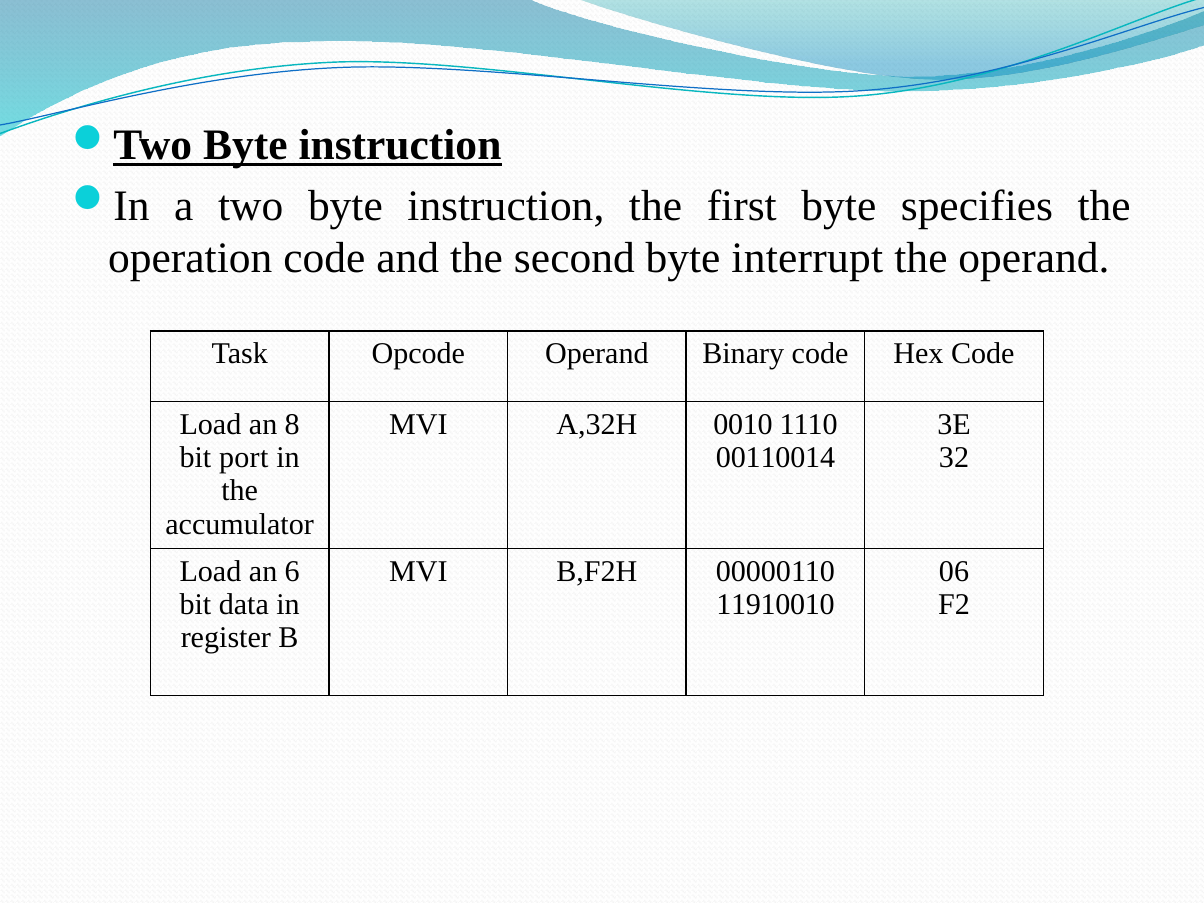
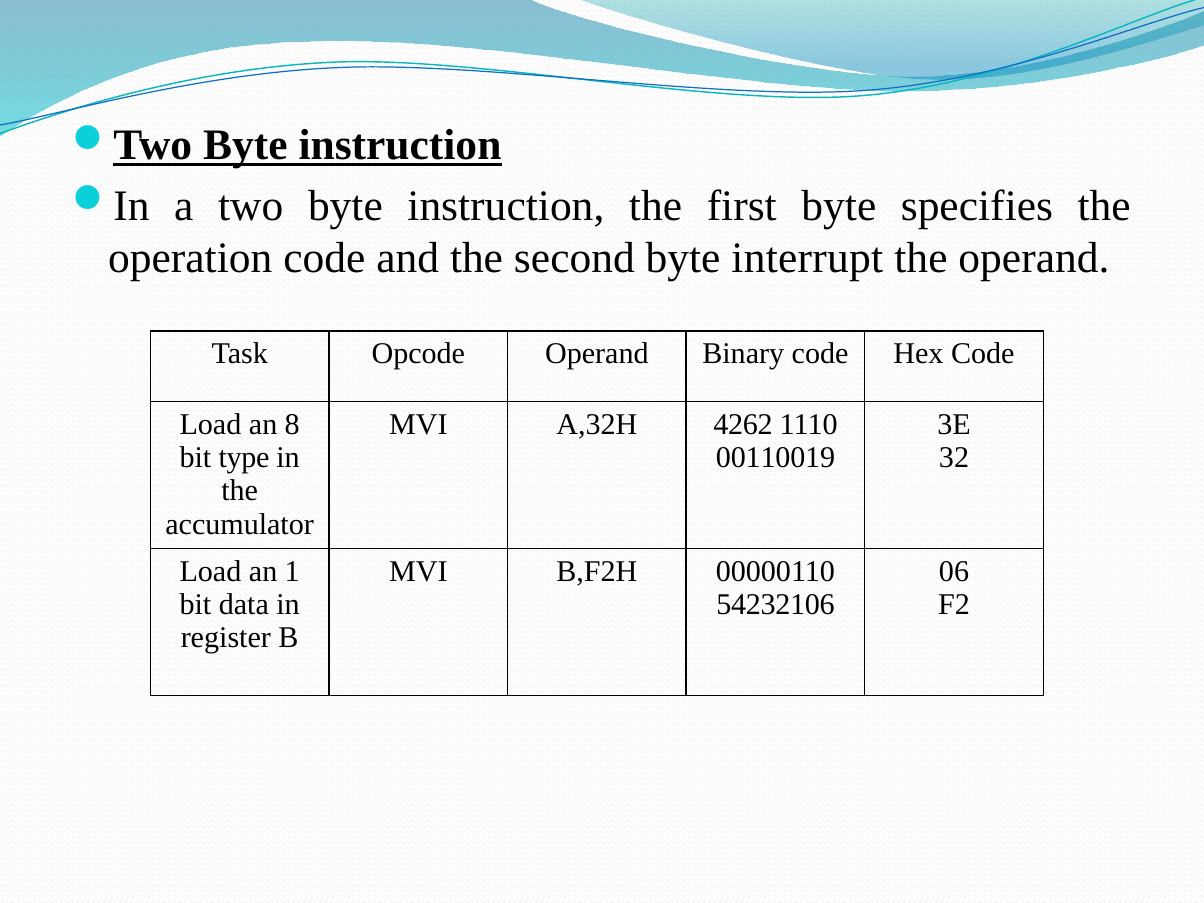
0010: 0010 -> 4262
port: port -> type
00110014: 00110014 -> 00110019
6: 6 -> 1
11910010: 11910010 -> 54232106
